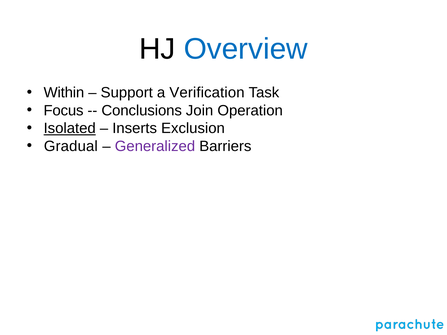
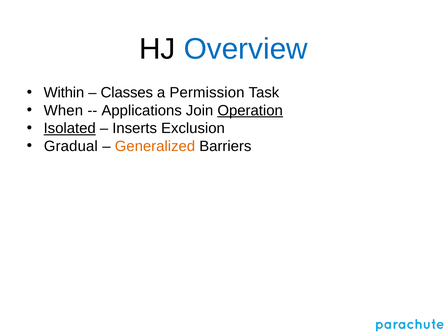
Support: Support -> Classes
Verification: Verification -> Permission
Focus: Focus -> When
Conclusions: Conclusions -> Applications
Operation underline: none -> present
Generalized colour: purple -> orange
